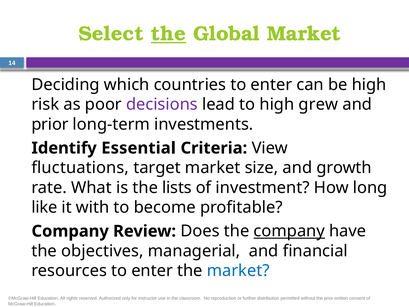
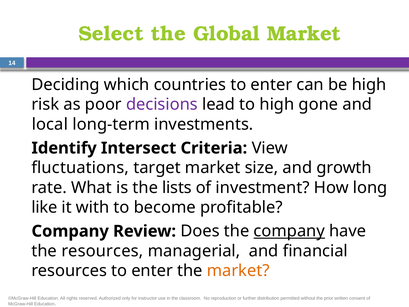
the at (168, 34) underline: present -> none
grew: grew -> gone
prior at (50, 124): prior -> local
Essential: Essential -> Intersect
the objectives: objectives -> resources
market at (238, 271) colour: blue -> orange
